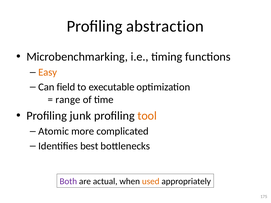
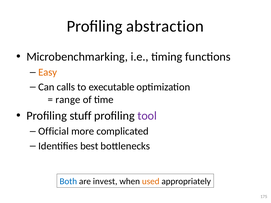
field: field -> calls
junk: junk -> stuff
tool colour: orange -> purple
Atomic: Atomic -> Official
Both colour: purple -> blue
actual: actual -> invest
